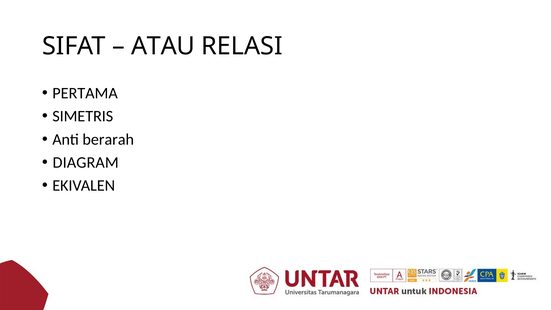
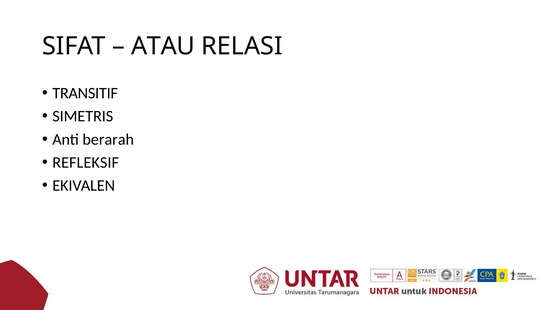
PERTAMA: PERTAMA -> TRANSITIF
DIAGRAM: DIAGRAM -> REFLEKSIF
